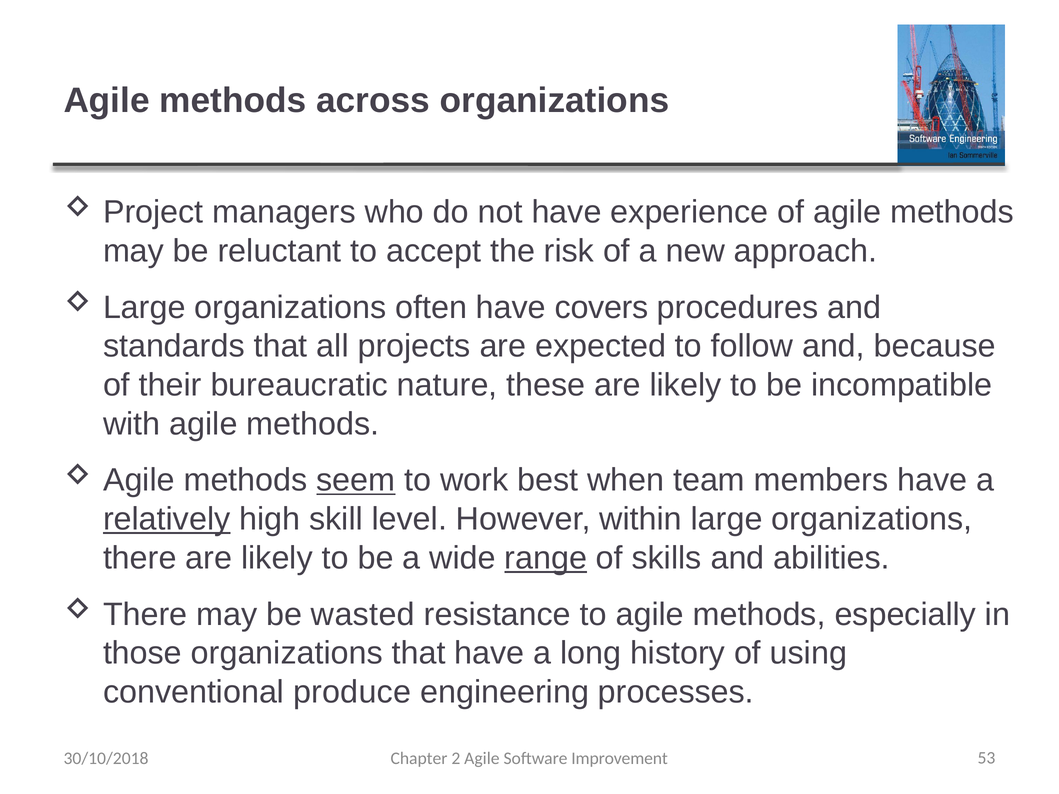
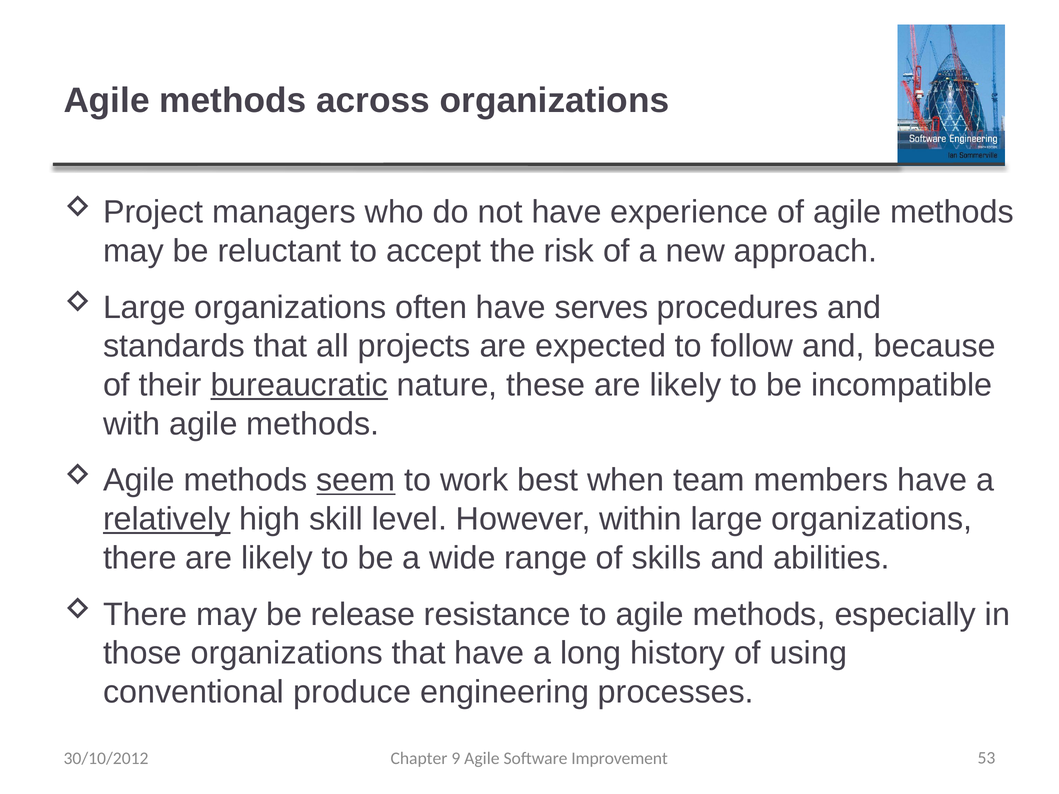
covers: covers -> serves
bureaucratic underline: none -> present
range underline: present -> none
wasted: wasted -> release
30/10/2018: 30/10/2018 -> 30/10/2012
2: 2 -> 9
